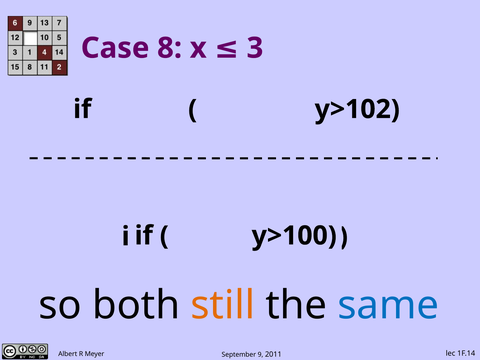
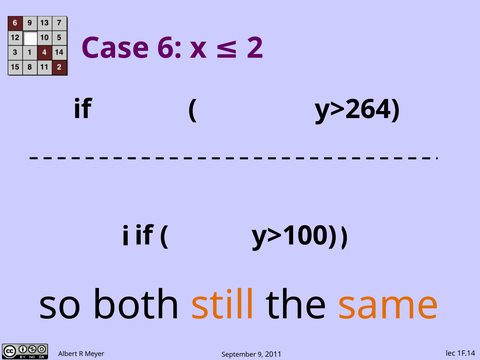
8: 8 -> 6
3: 3 -> 2
y>102: y>102 -> y>264
same colour: blue -> orange
